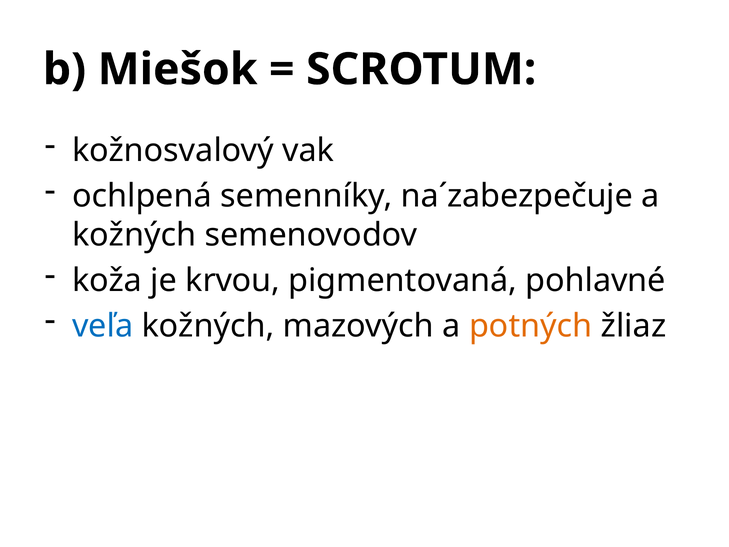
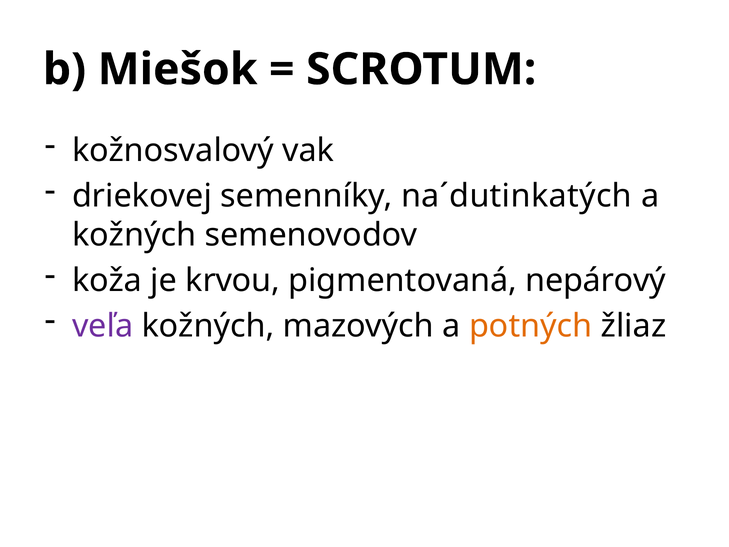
ochlpená: ochlpená -> driekovej
na´zabezpečuje: na´zabezpečuje -> na´dutinkatých
pohlavné: pohlavné -> nepárový
veľa colour: blue -> purple
